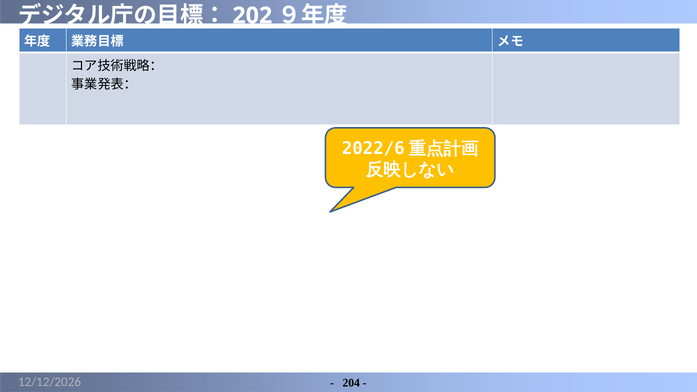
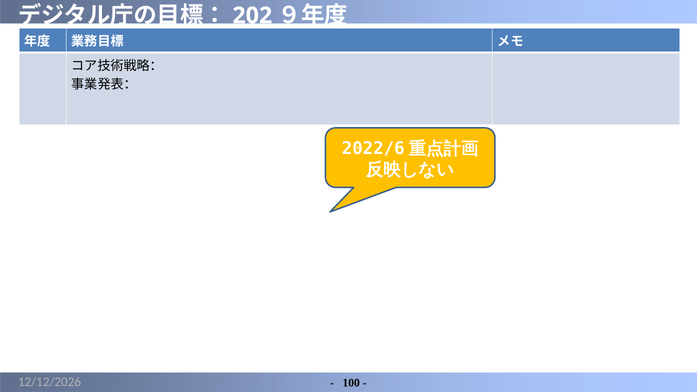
204: 204 -> 100
